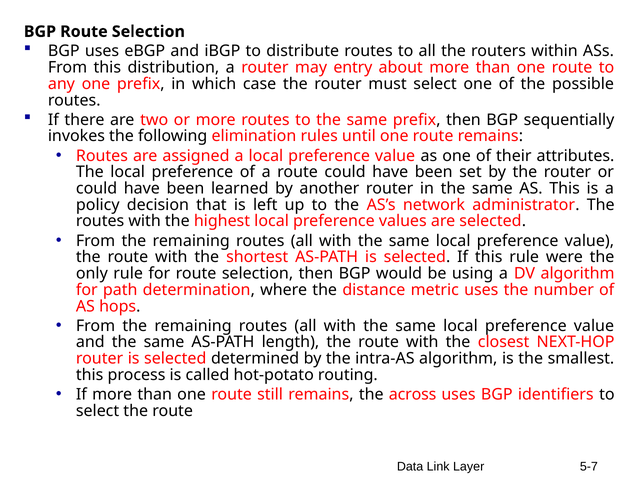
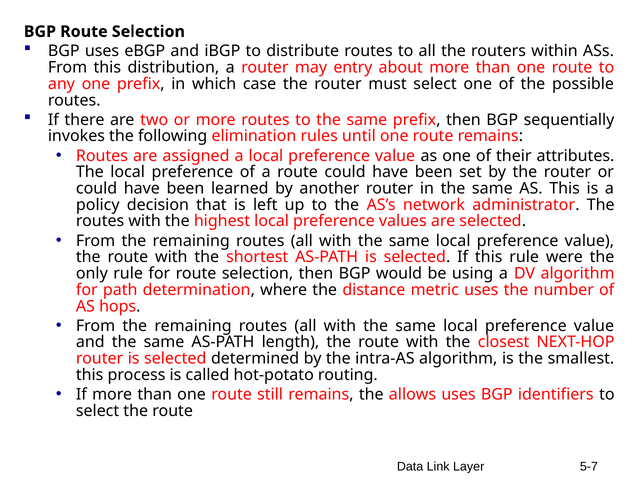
across: across -> allows
